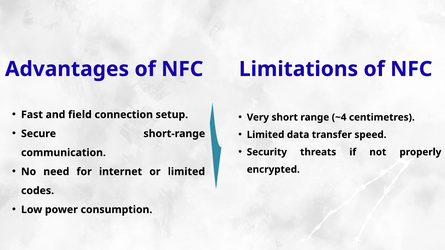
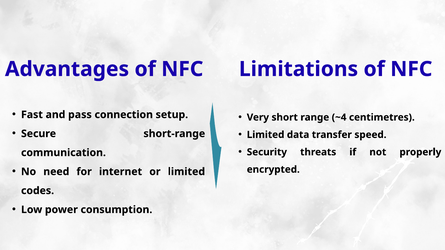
field: field -> pass
